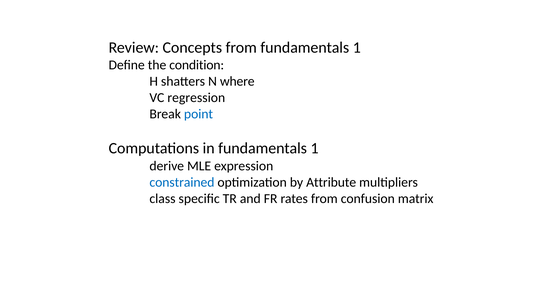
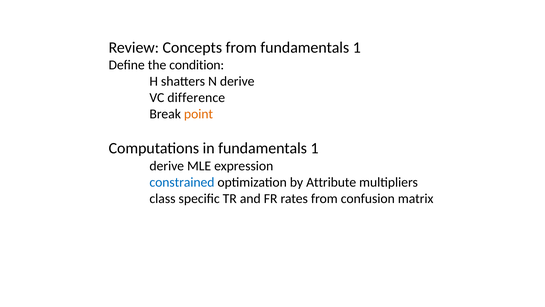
N where: where -> derive
regression: regression -> difference
point colour: blue -> orange
